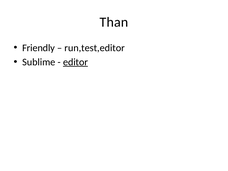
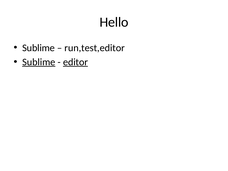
Than: Than -> Hello
Friendly at (39, 48): Friendly -> Sublime
Sublime at (39, 62) underline: none -> present
